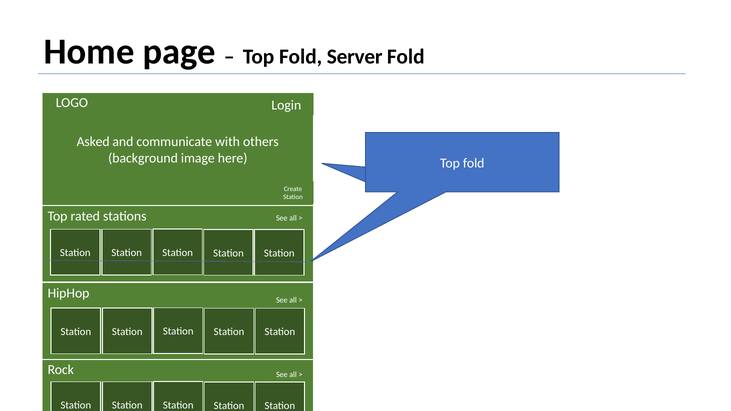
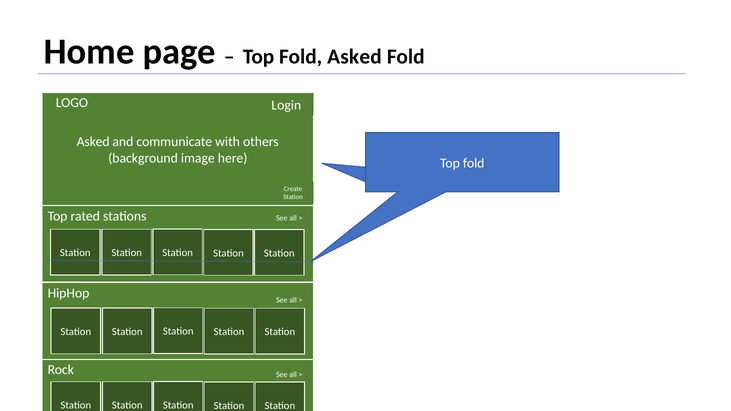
Top Fold Server: Server -> Asked
